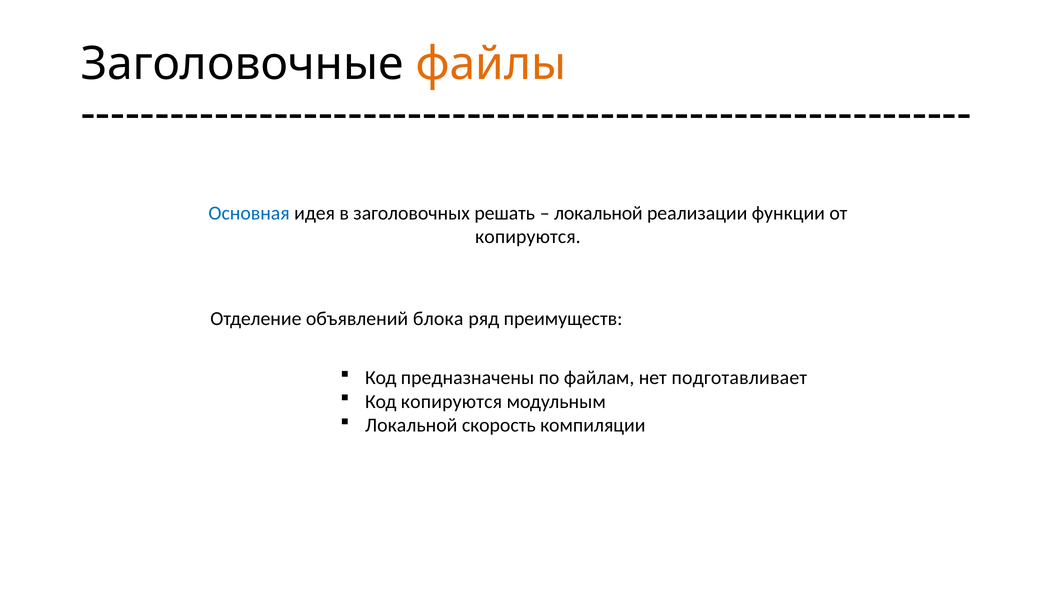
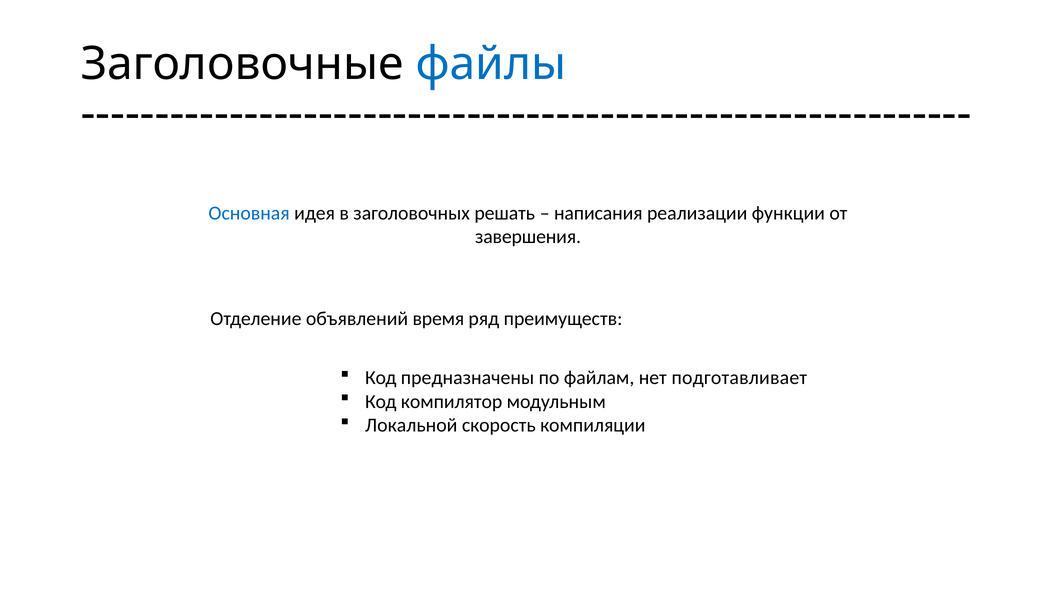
файлы colour: orange -> blue
локальной at (598, 213): локальной -> написания
копируются at (528, 237): копируются -> завершения
блока: блока -> время
Код копируются: копируются -> компилятор
